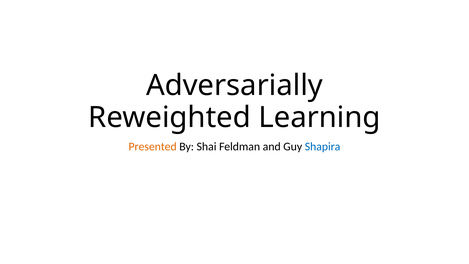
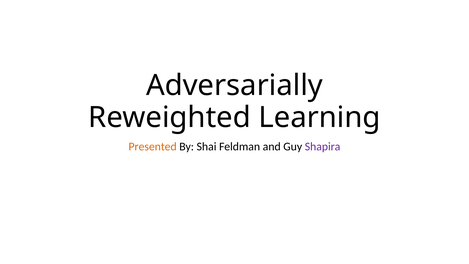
Shapira colour: blue -> purple
